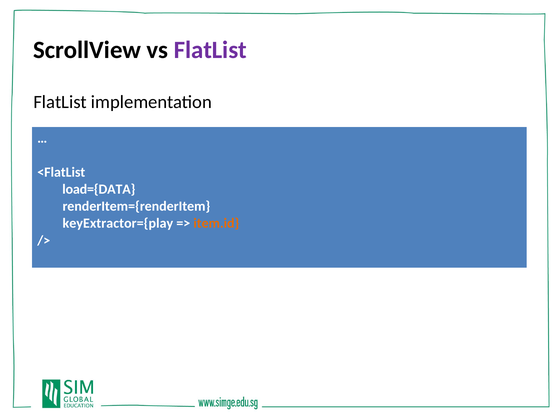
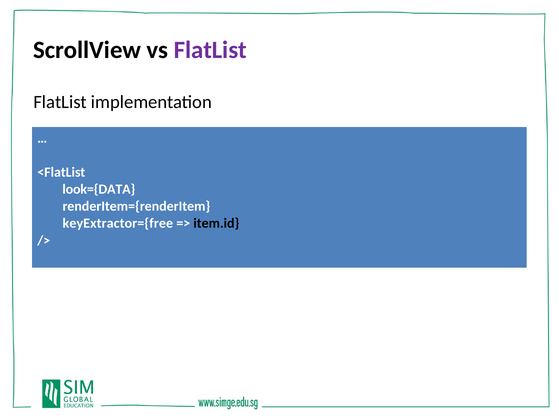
load={DATA: load={DATA -> look={DATA
keyExtractor={play: keyExtractor={play -> keyExtractor={free
item.id colour: orange -> black
